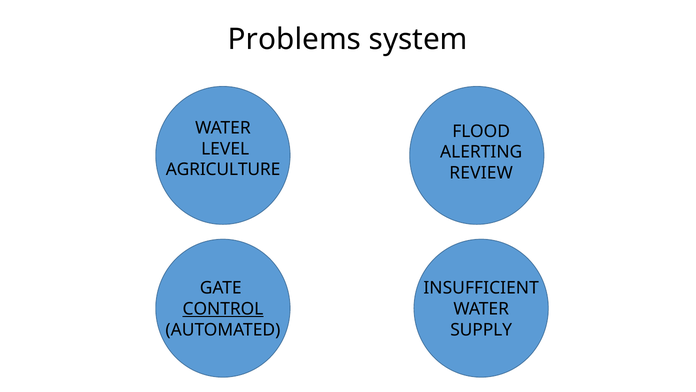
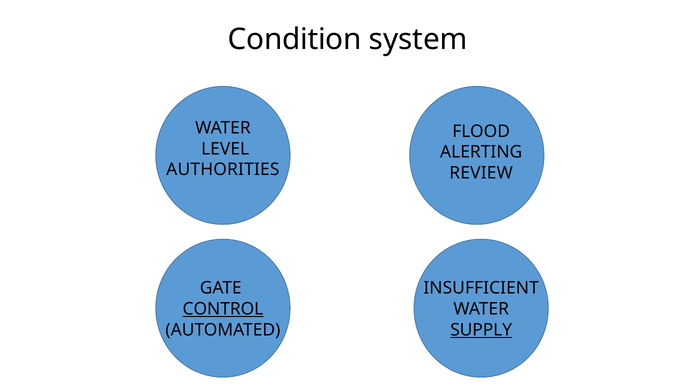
Problems: Problems -> Condition
AGRICULTURE: AGRICULTURE -> AUTHORITIES
SUPPLY underline: none -> present
